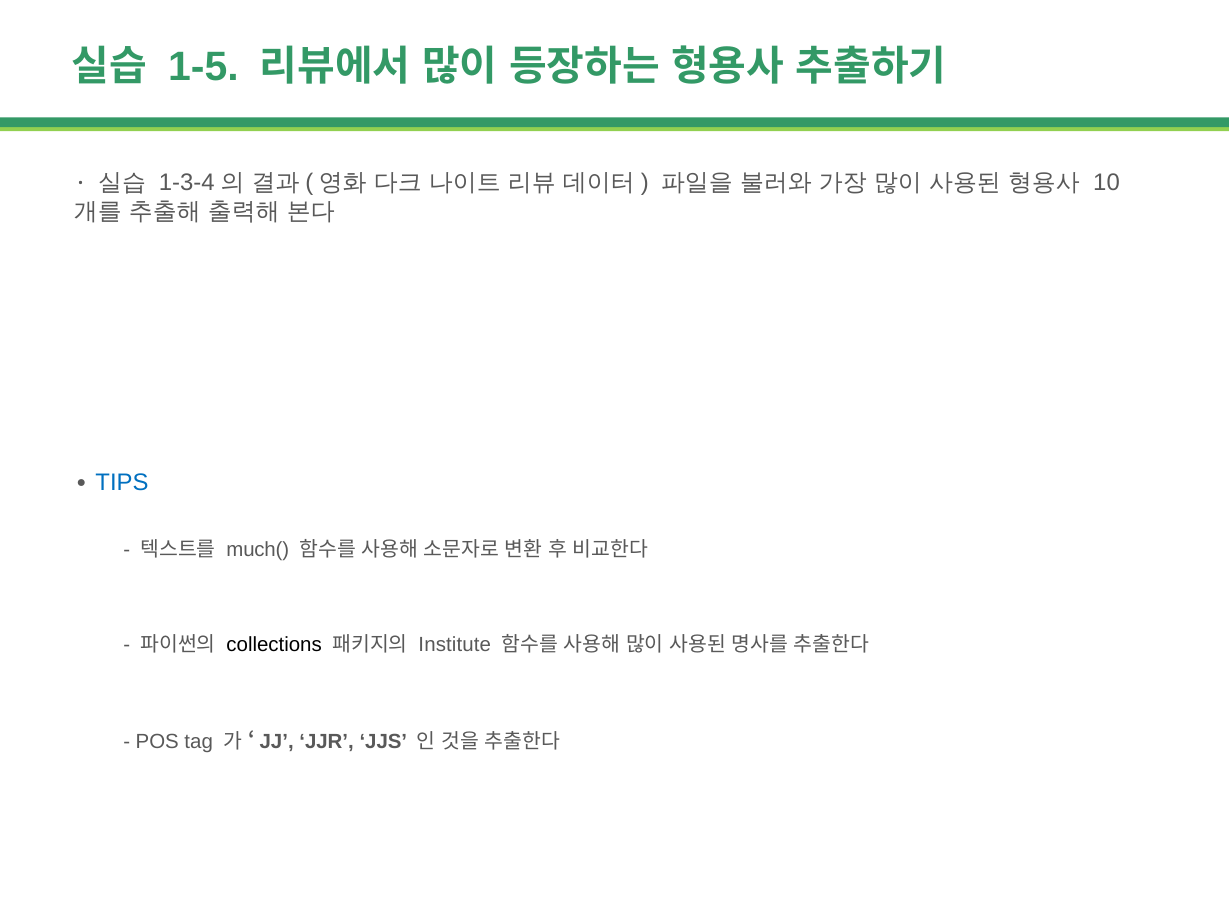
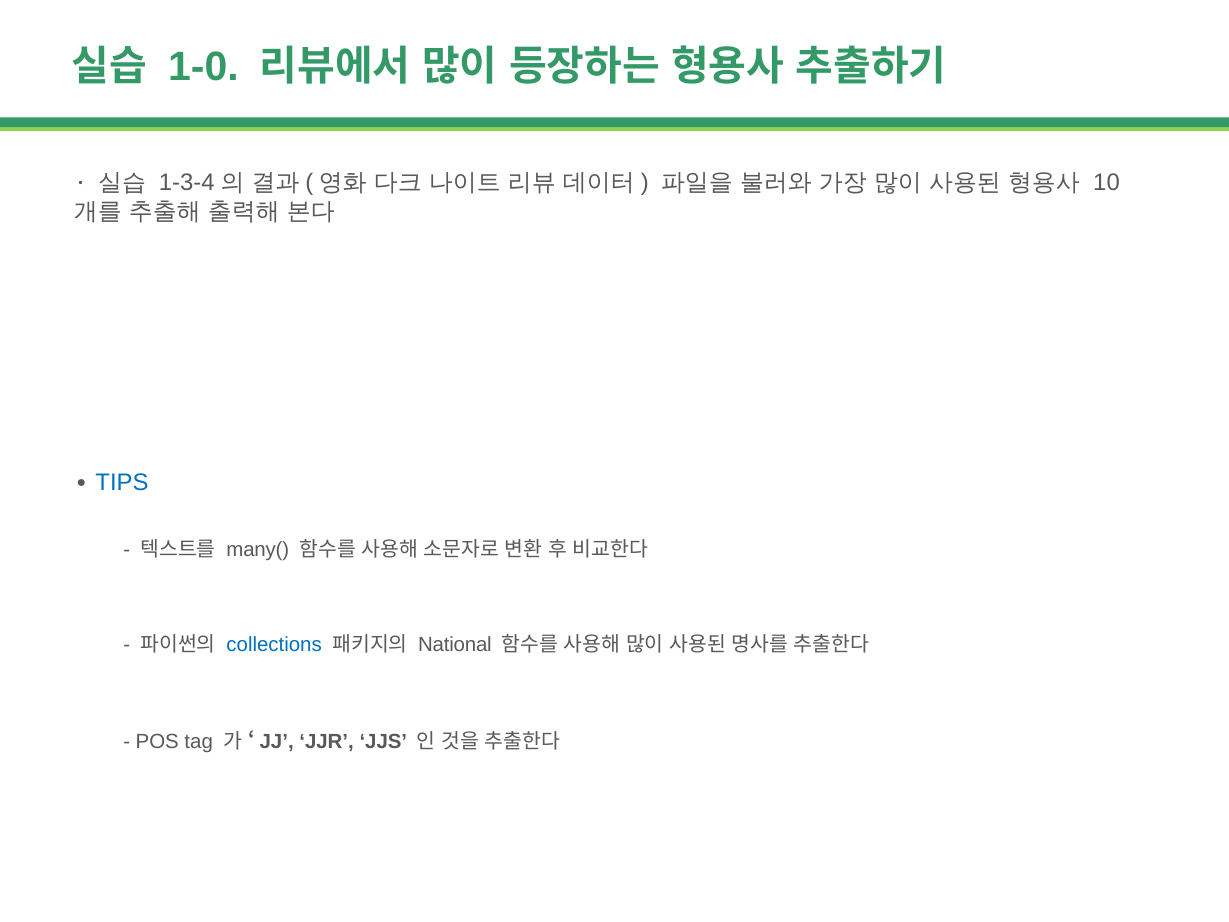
1-5: 1-5 -> 1-0
much(: much( -> many(
collections colour: black -> blue
Institute: Institute -> National
